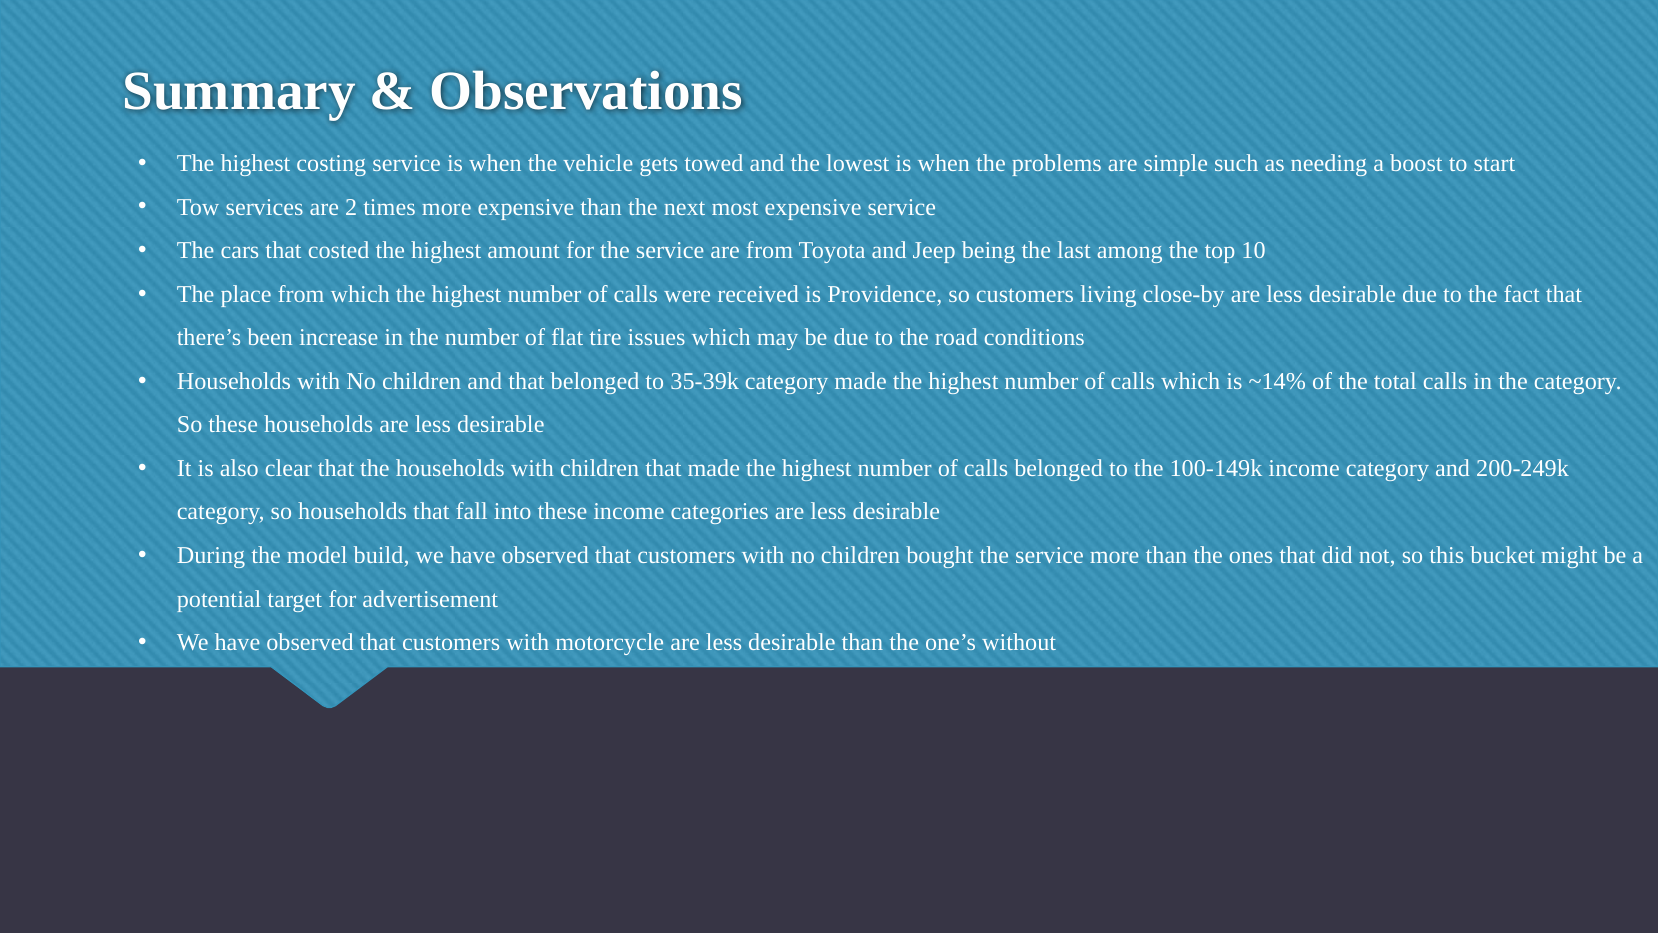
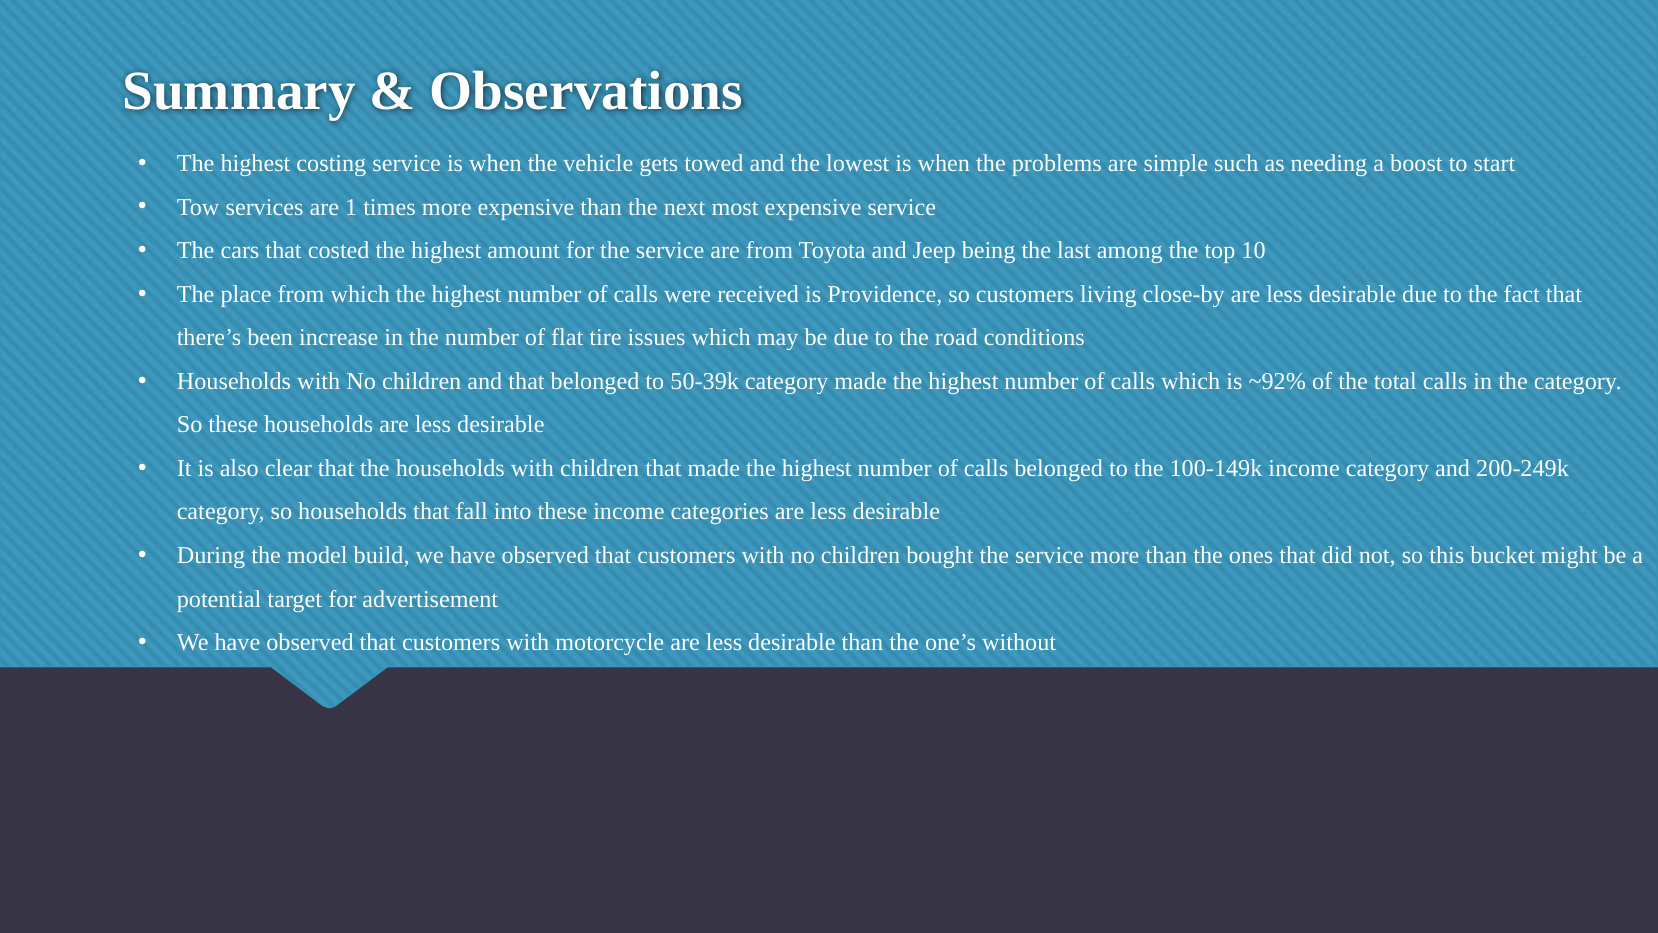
2: 2 -> 1
35-39k: 35-39k -> 50-39k
~14%: ~14% -> ~92%
